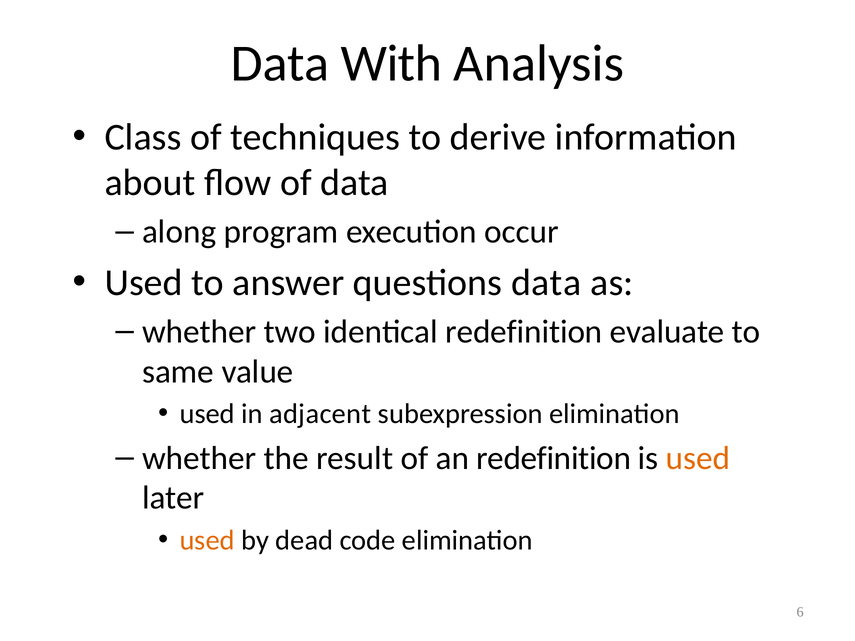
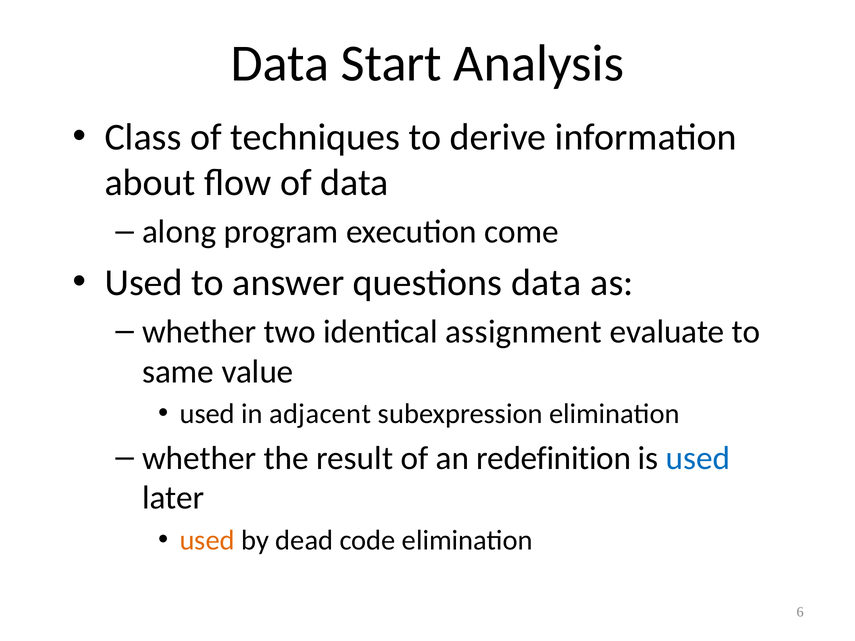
With: With -> Start
occur: occur -> come
identical redefinition: redefinition -> assignment
used at (698, 458) colour: orange -> blue
